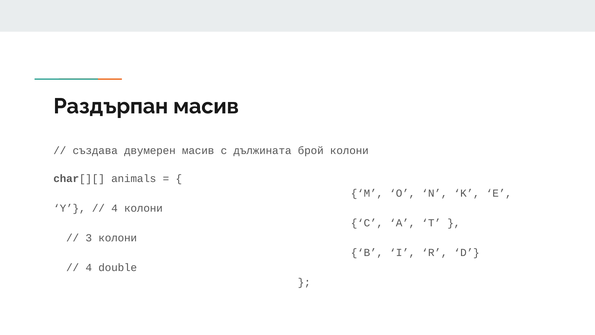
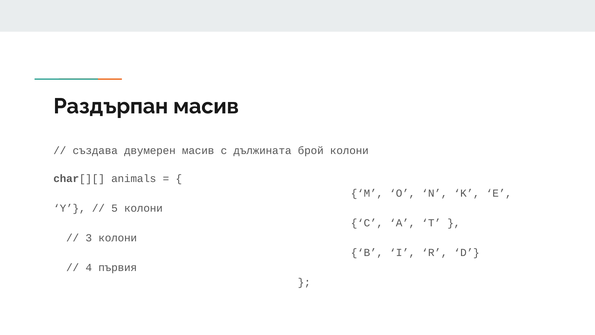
4 at (115, 208): 4 -> 5
double: double -> първия
